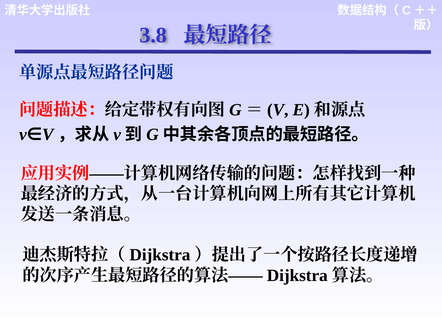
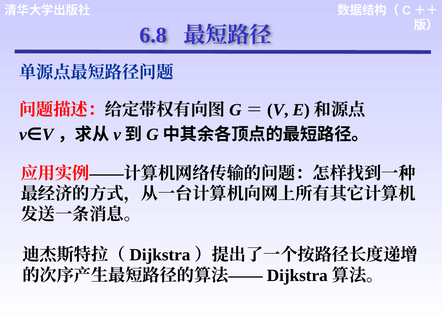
3.8: 3.8 -> 6.8
